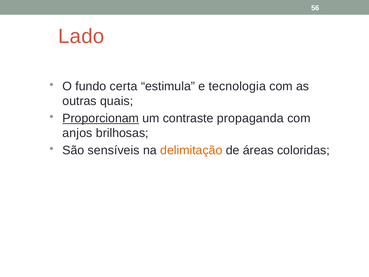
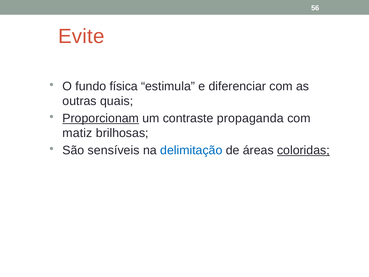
Lado: Lado -> Evite
certa: certa -> física
tecnologia: tecnologia -> diferenciar
anjos: anjos -> matiz
delimitação colour: orange -> blue
coloridas underline: none -> present
